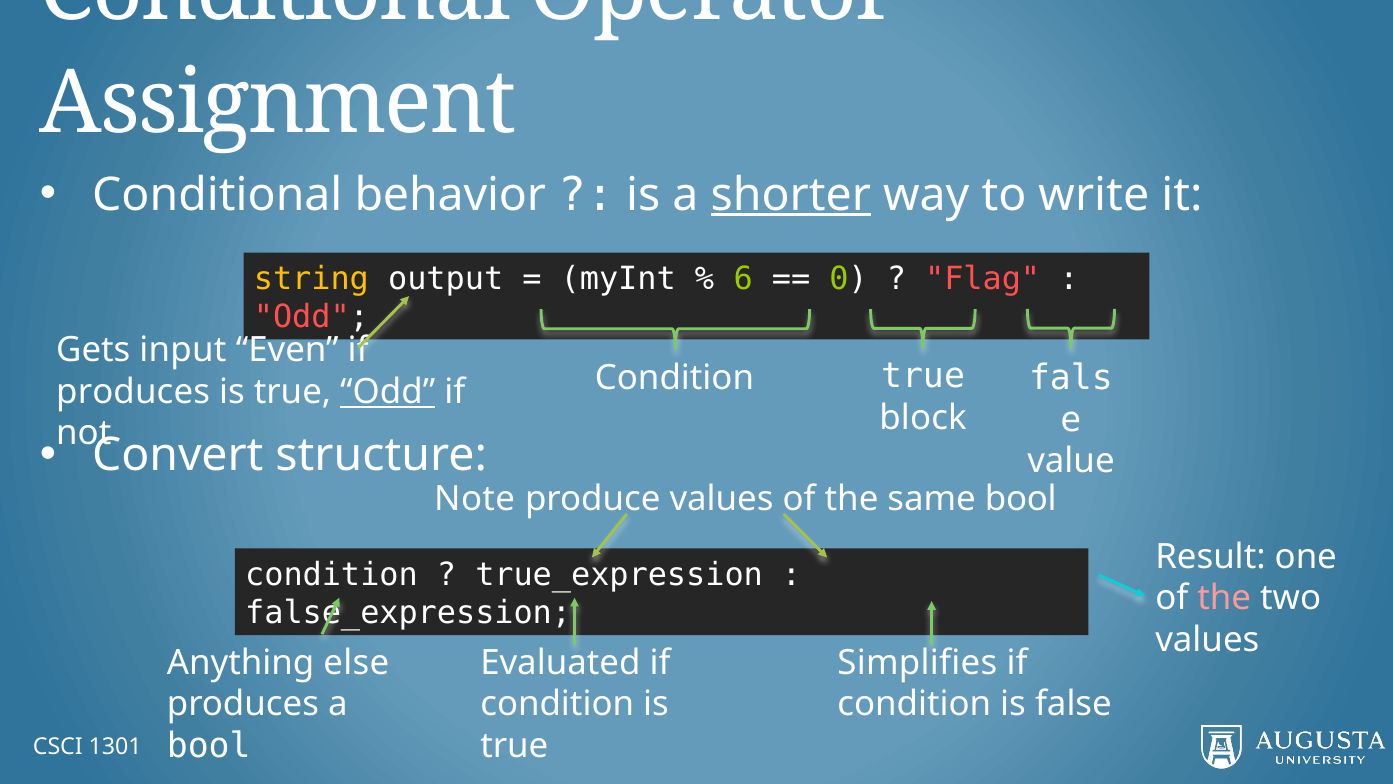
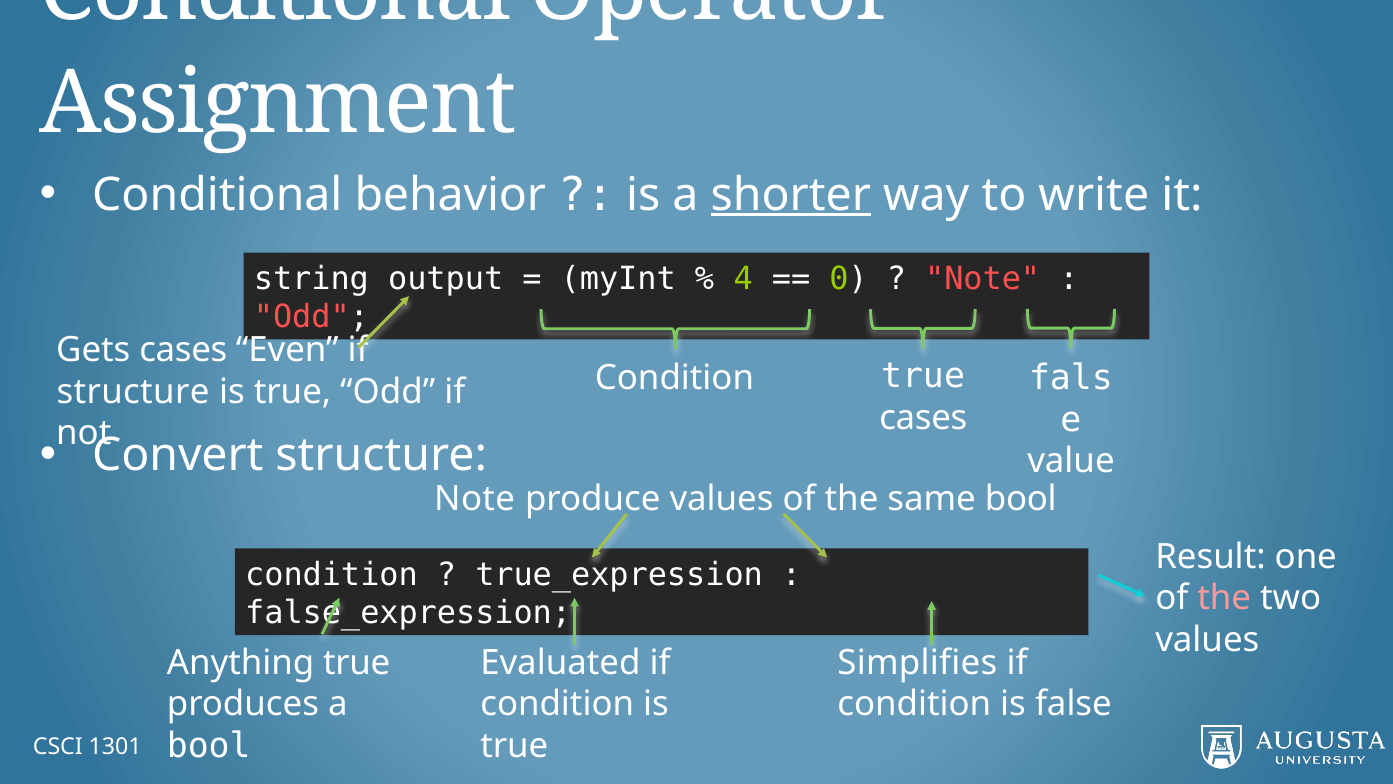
string colour: yellow -> white
6: 6 -> 4
Flag at (983, 279): Flag -> Note
Gets input: input -> cases
produces at (133, 391): produces -> structure
Odd at (388, 391) underline: present -> none
block at (923, 418): block -> cases
Anything else: else -> true
